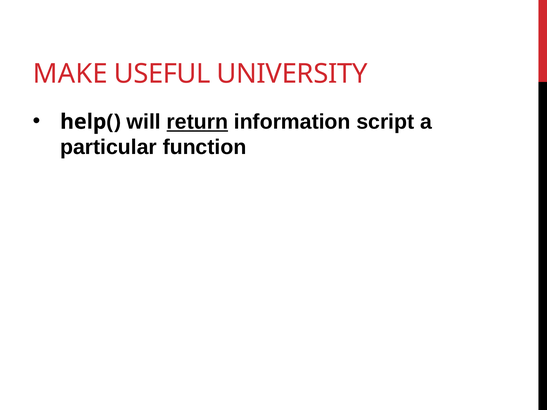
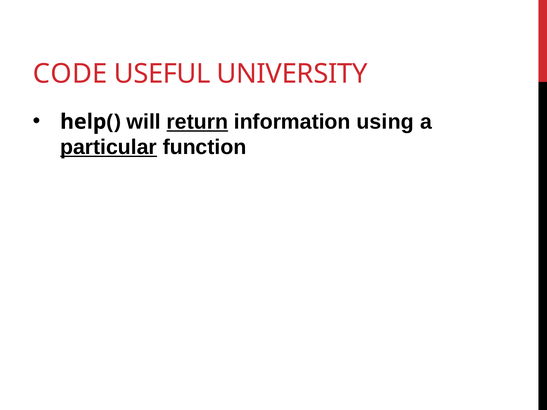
MAKE: MAKE -> CODE
script: script -> using
particular underline: none -> present
